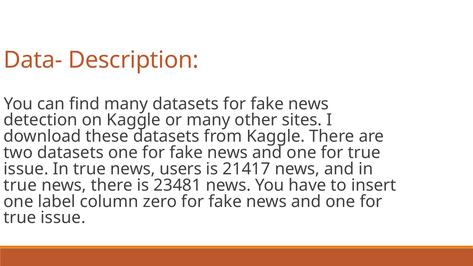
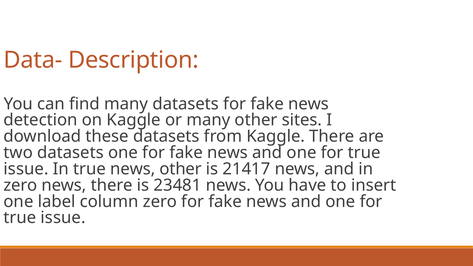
news users: users -> other
true at (20, 185): true -> zero
